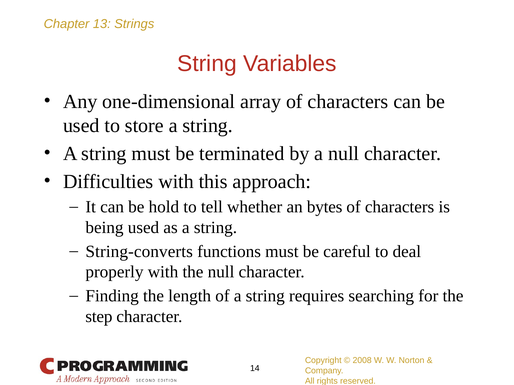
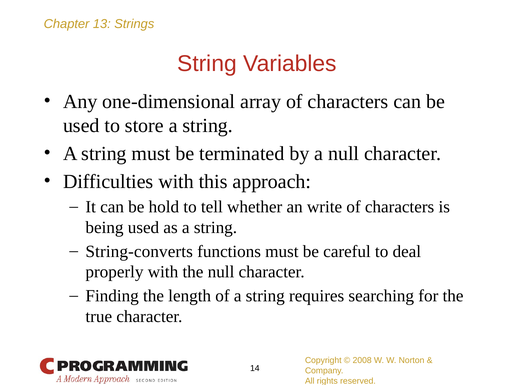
bytes: bytes -> write
step: step -> true
